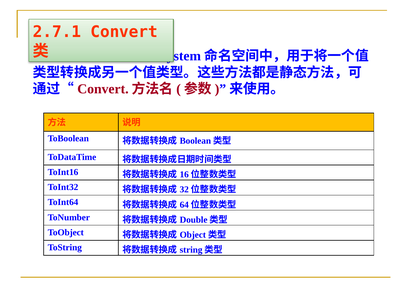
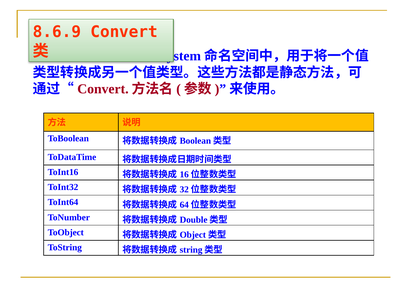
2.7.1: 2.7.1 -> 8.6.9
